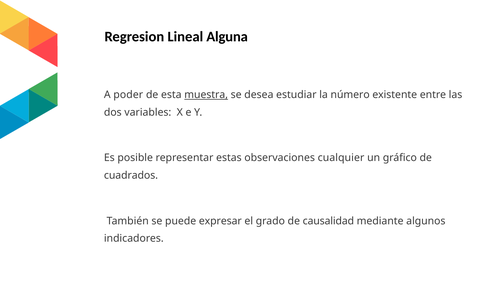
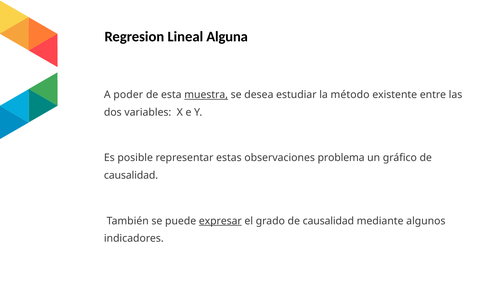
número: número -> método
cualquier: cualquier -> problema
cuadrados at (131, 175): cuadrados -> causalidad
expresar underline: none -> present
